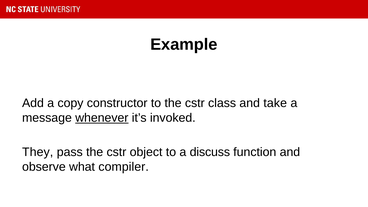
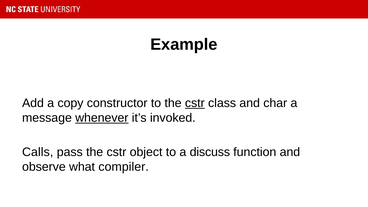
cstr at (195, 103) underline: none -> present
take: take -> char
They: They -> Calls
